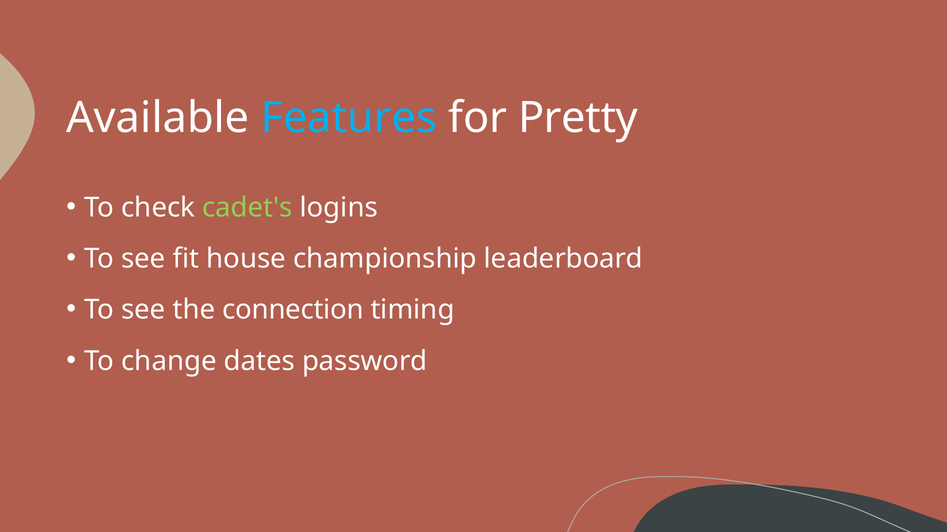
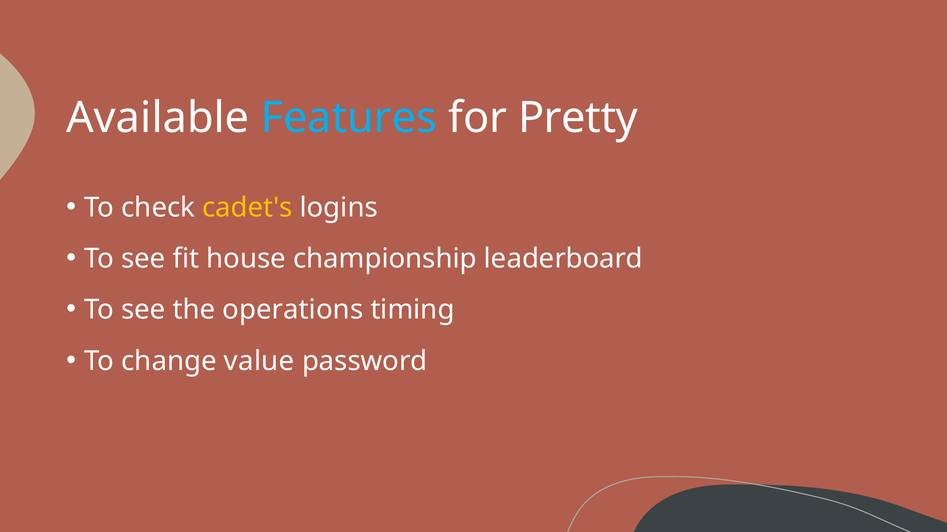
cadet's colour: light green -> yellow
connection: connection -> operations
dates: dates -> value
